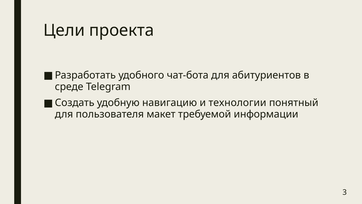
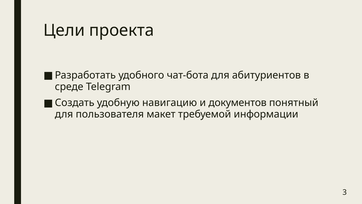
технологии: технологии -> документов
